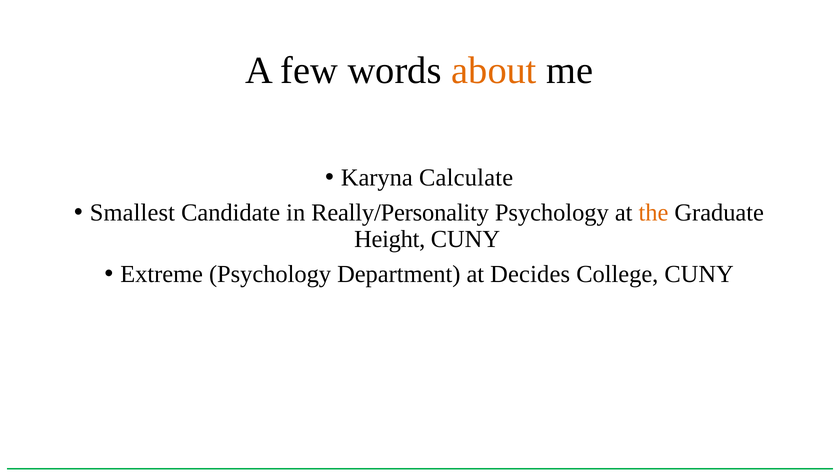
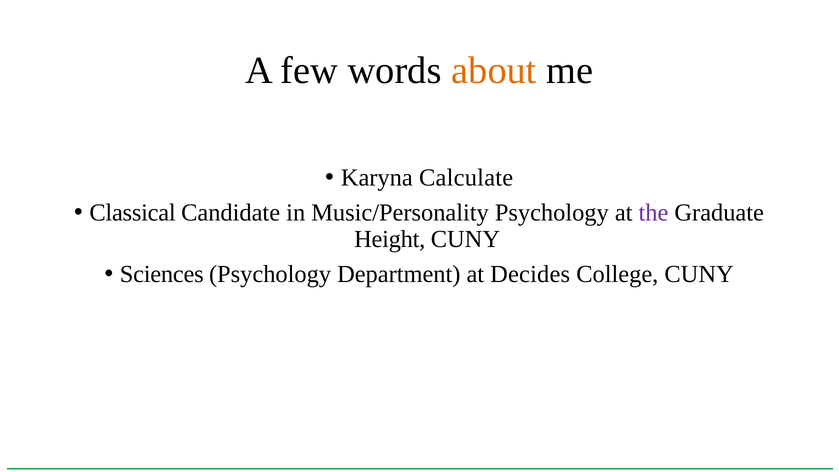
Smallest: Smallest -> Classical
Really/Personality: Really/Personality -> Music/Personality
the colour: orange -> purple
Extreme: Extreme -> Sciences
